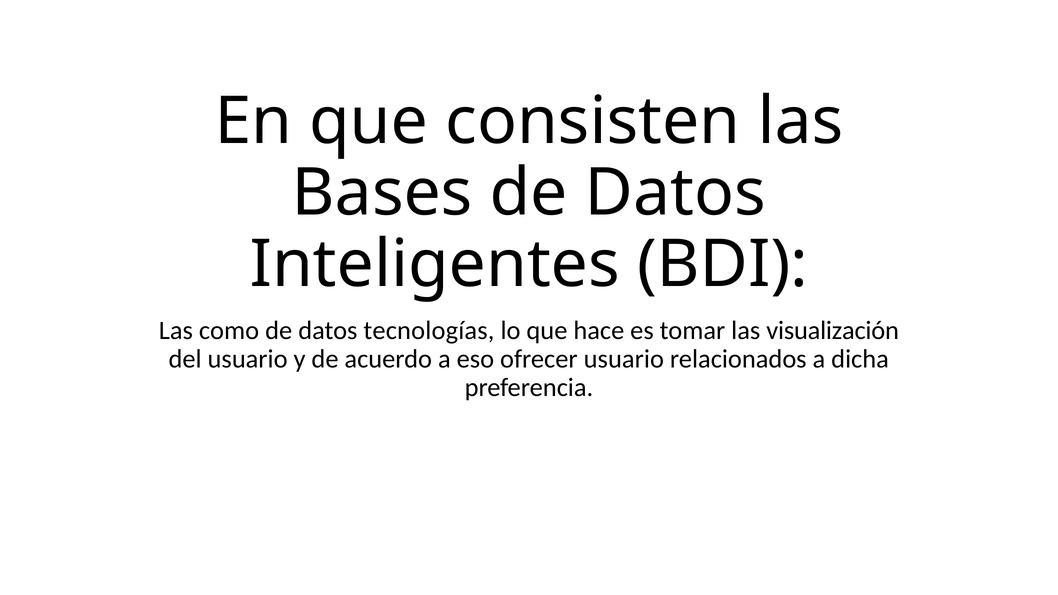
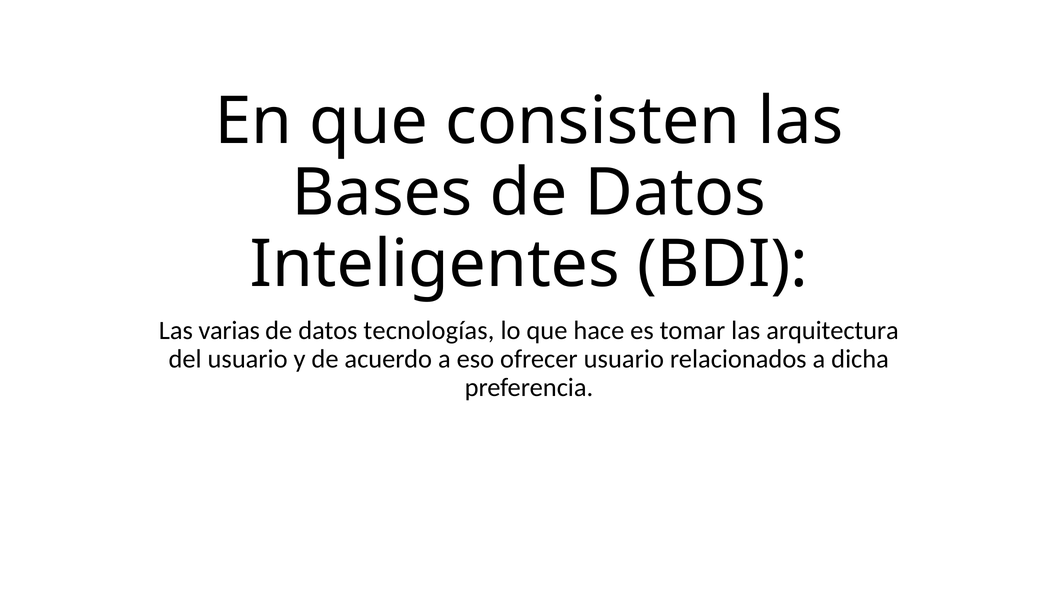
como: como -> varias
visualización: visualización -> arquitectura
